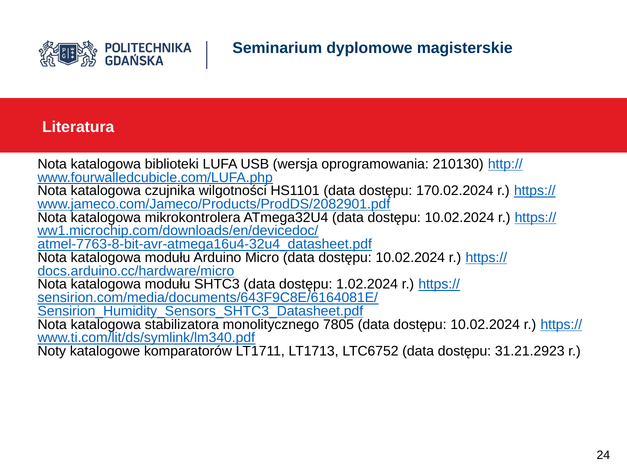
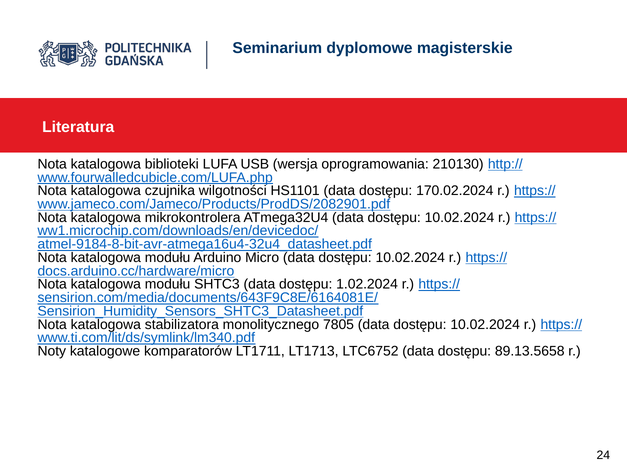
atmel-7763-8-bit-avr-atmega16u4-32u4_datasheet.pdf: atmel-7763-8-bit-avr-atmega16u4-32u4_datasheet.pdf -> atmel-9184-8-bit-avr-atmega16u4-32u4_datasheet.pdf
31.21.2923: 31.21.2923 -> 89.13.5658
